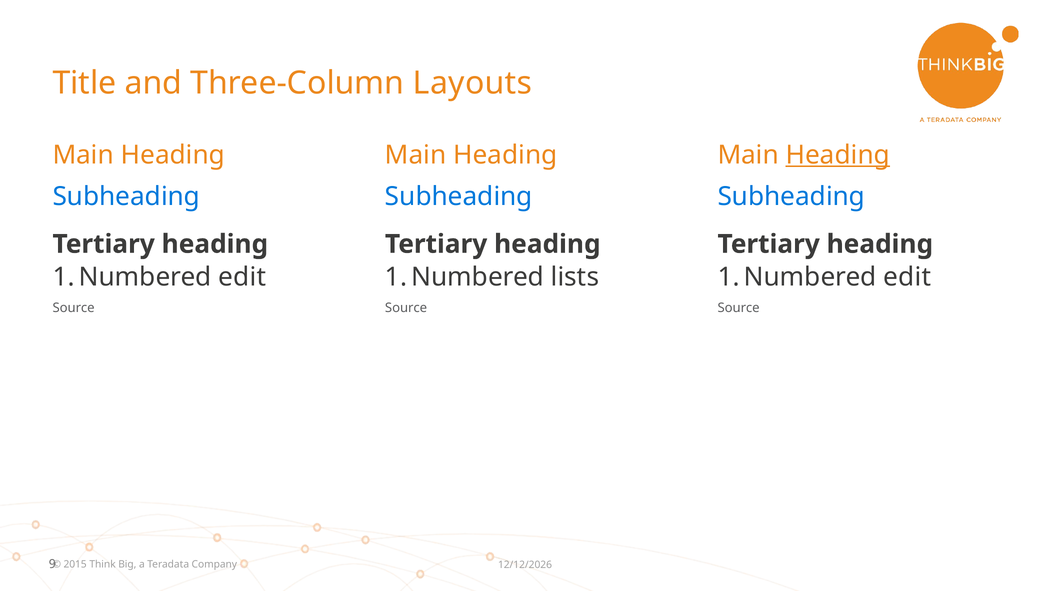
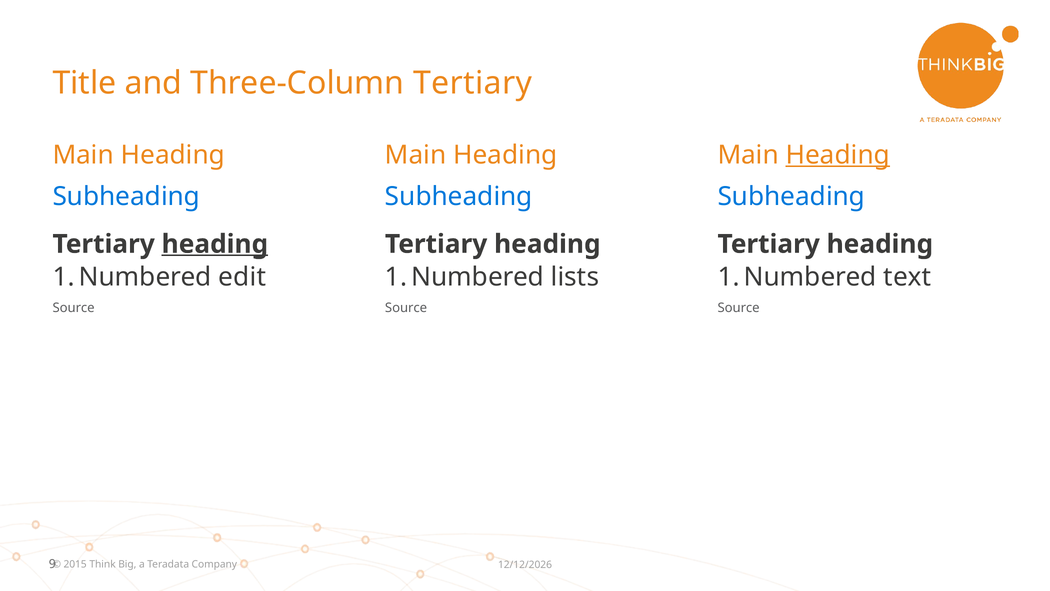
Three-Column Layouts: Layouts -> Tertiary
heading at (215, 244) underline: none -> present
edit at (907, 277): edit -> text
